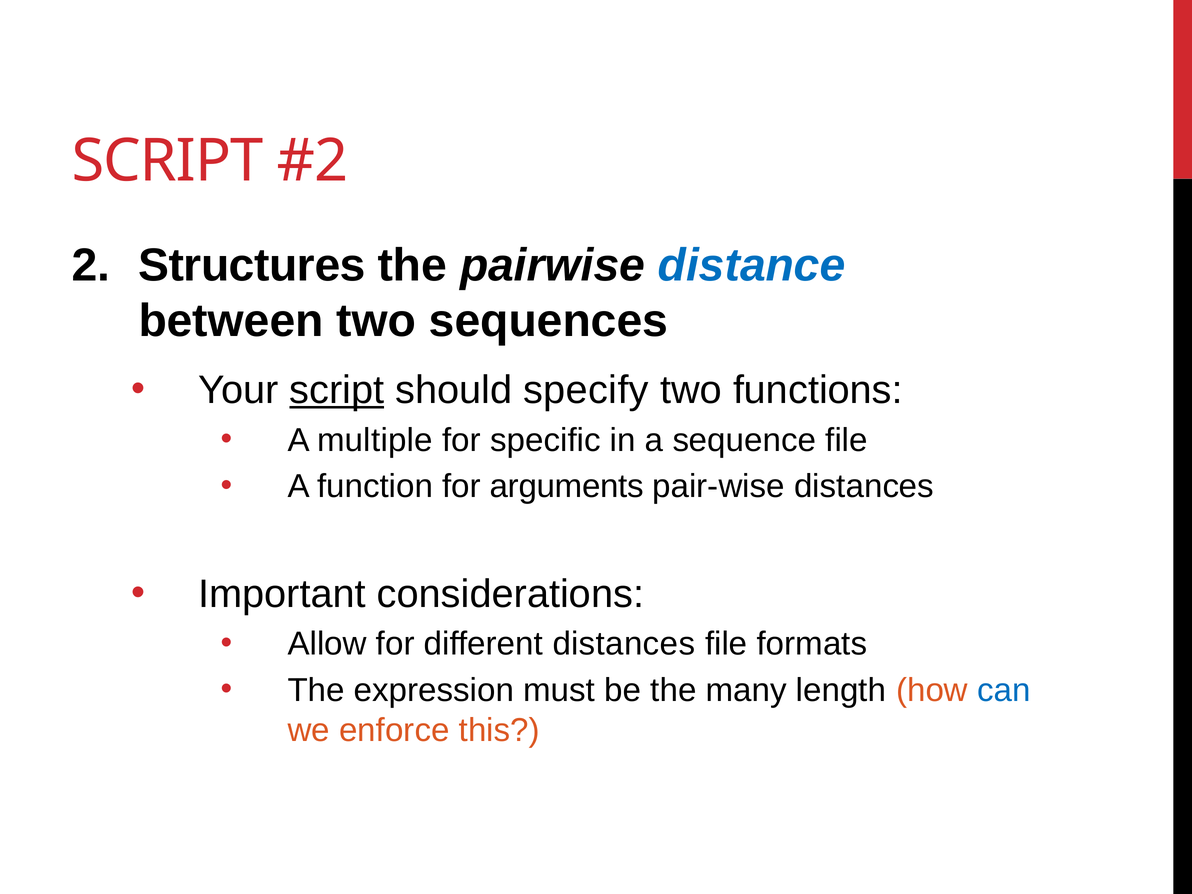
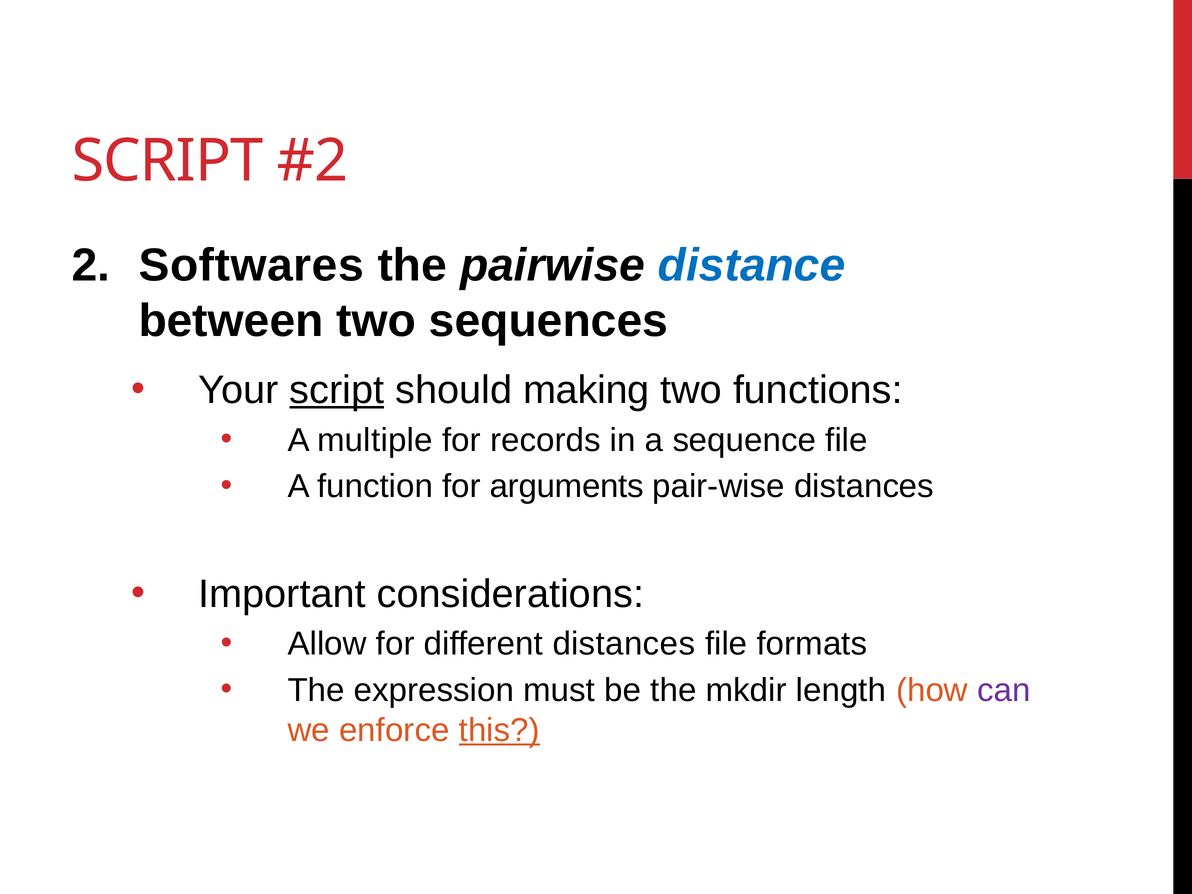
Structures: Structures -> Softwares
specify: specify -> making
specific: specific -> records
many: many -> mkdir
can colour: blue -> purple
this underline: none -> present
